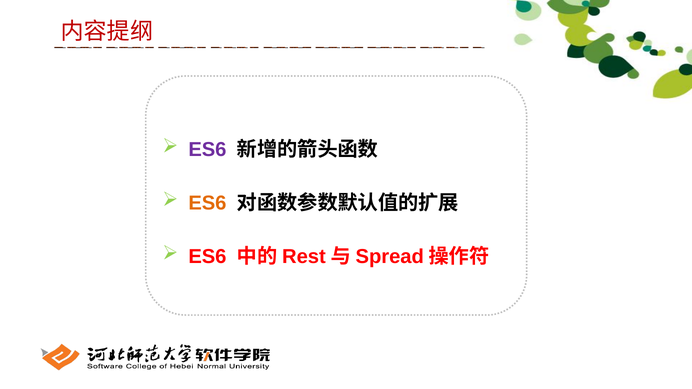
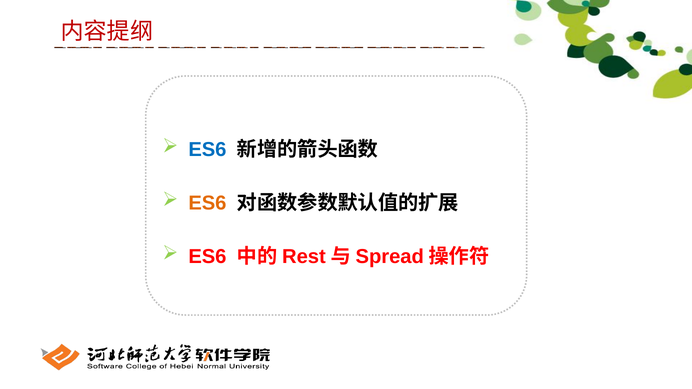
ES6 at (207, 149) colour: purple -> blue
